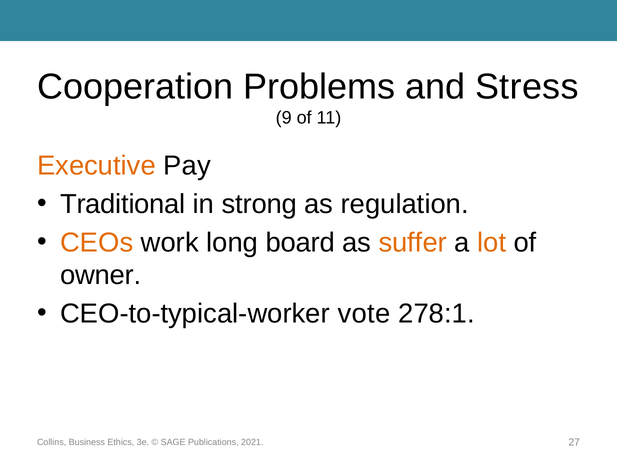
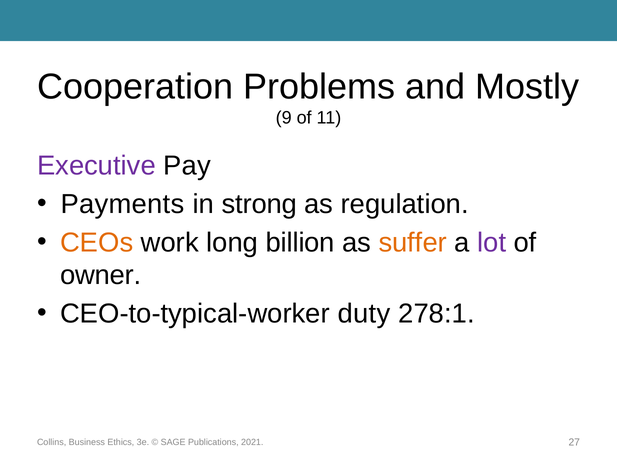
Stress: Stress -> Mostly
Executive colour: orange -> purple
Traditional: Traditional -> Payments
board: board -> billion
lot colour: orange -> purple
vote: vote -> duty
